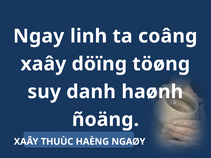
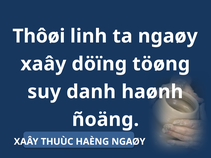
Ngay: Ngay -> Thôøi
ta coâng: coâng -> ngaøy
